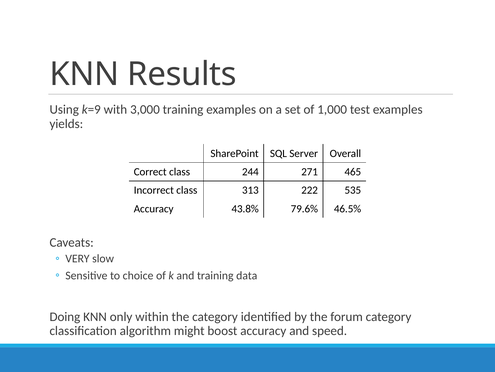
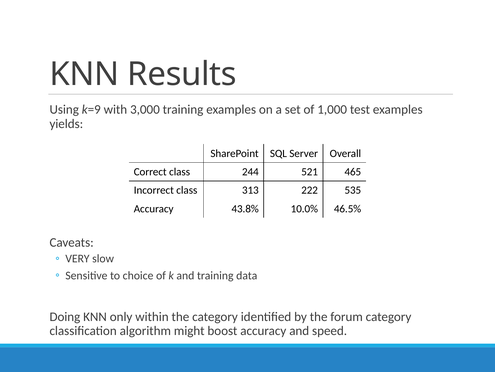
271: 271 -> 521
79.6%: 79.6% -> 10.0%
